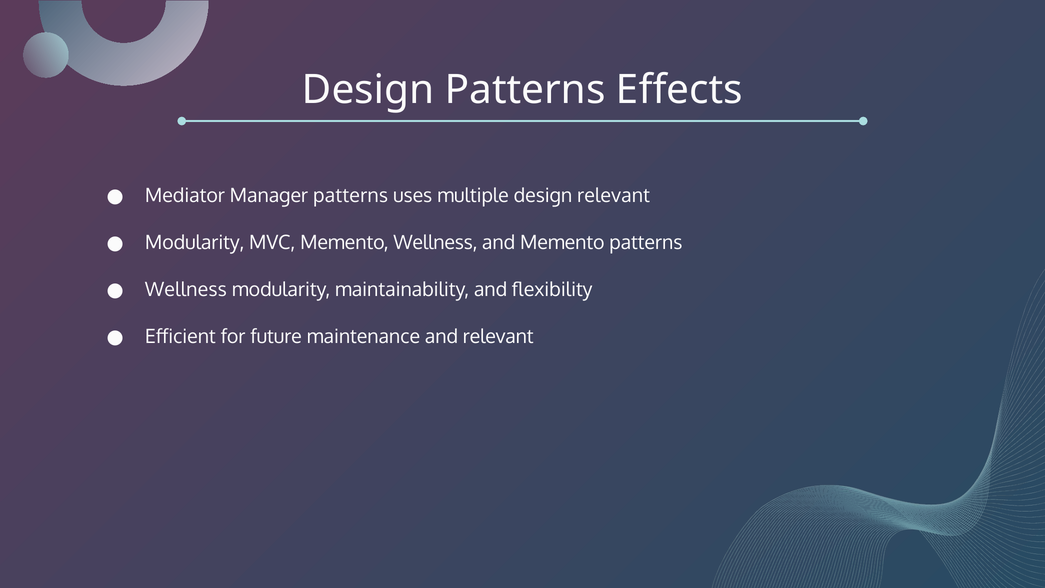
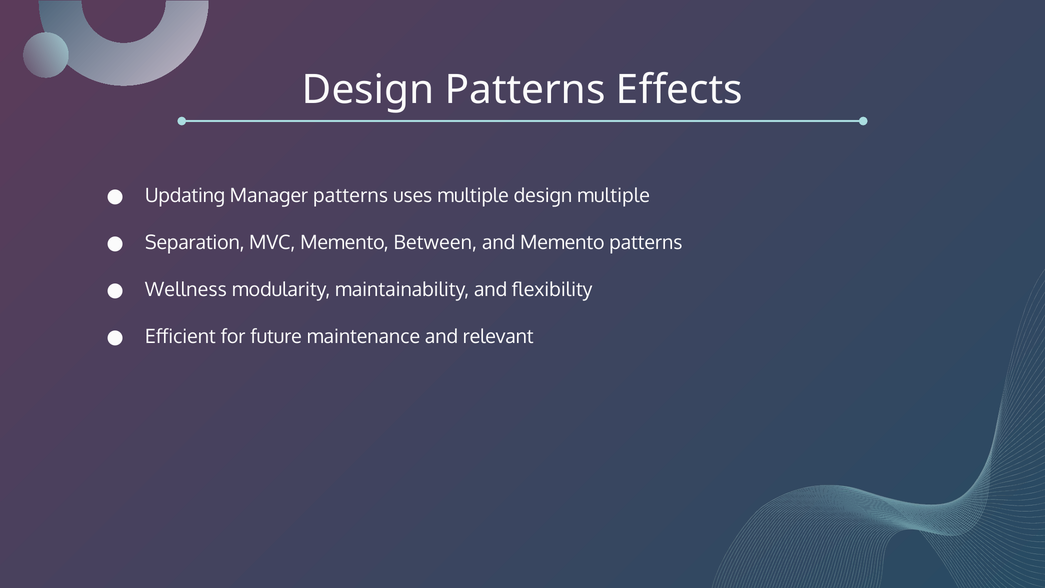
Mediator: Mediator -> Updating
design relevant: relevant -> multiple
Modularity at (195, 243): Modularity -> Separation
Memento Wellness: Wellness -> Between
